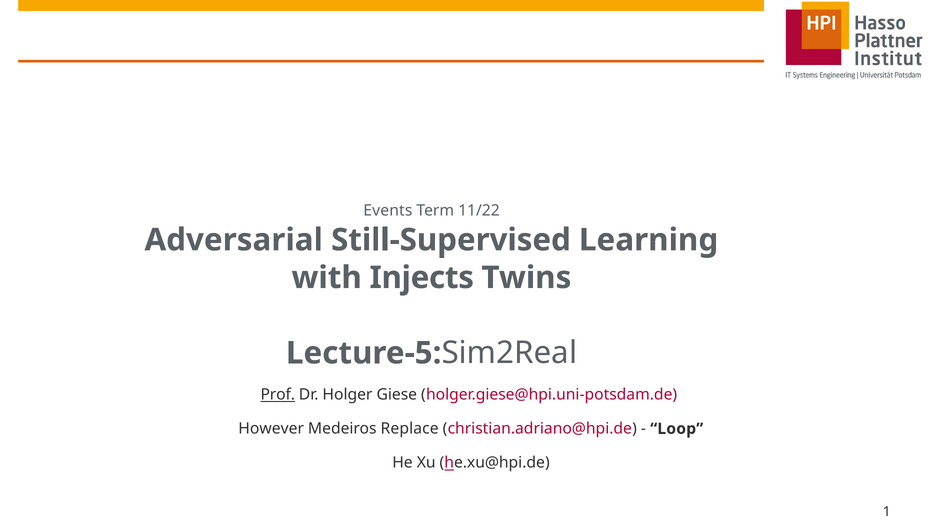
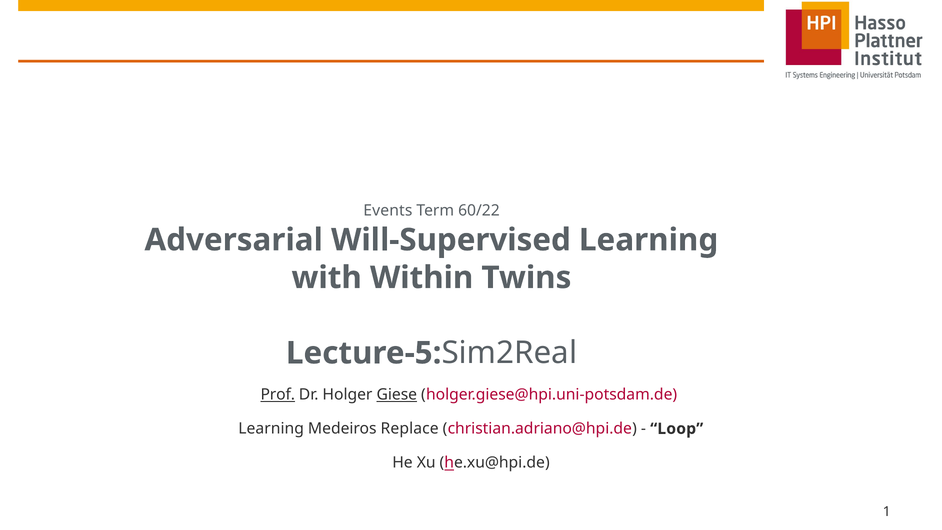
11/22: 11/22 -> 60/22
Still-Supervised: Still-Supervised -> Will-Supervised
Injects: Injects -> Within
Giese underline: none -> present
However at (271, 429): However -> Learning
